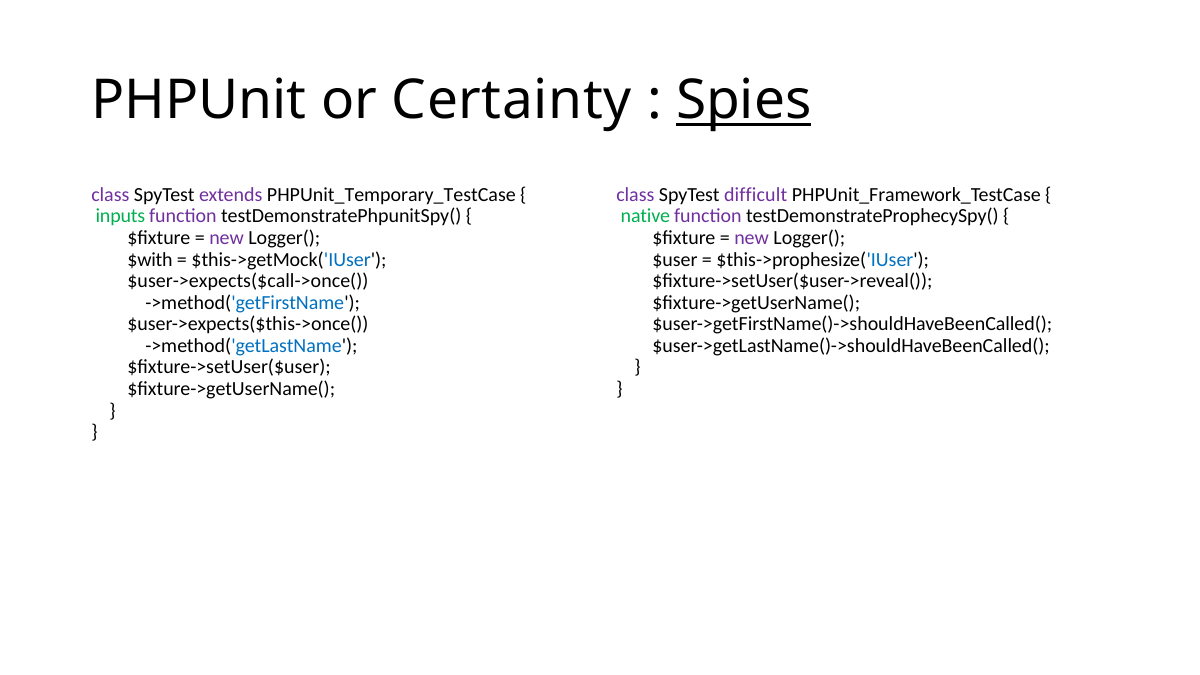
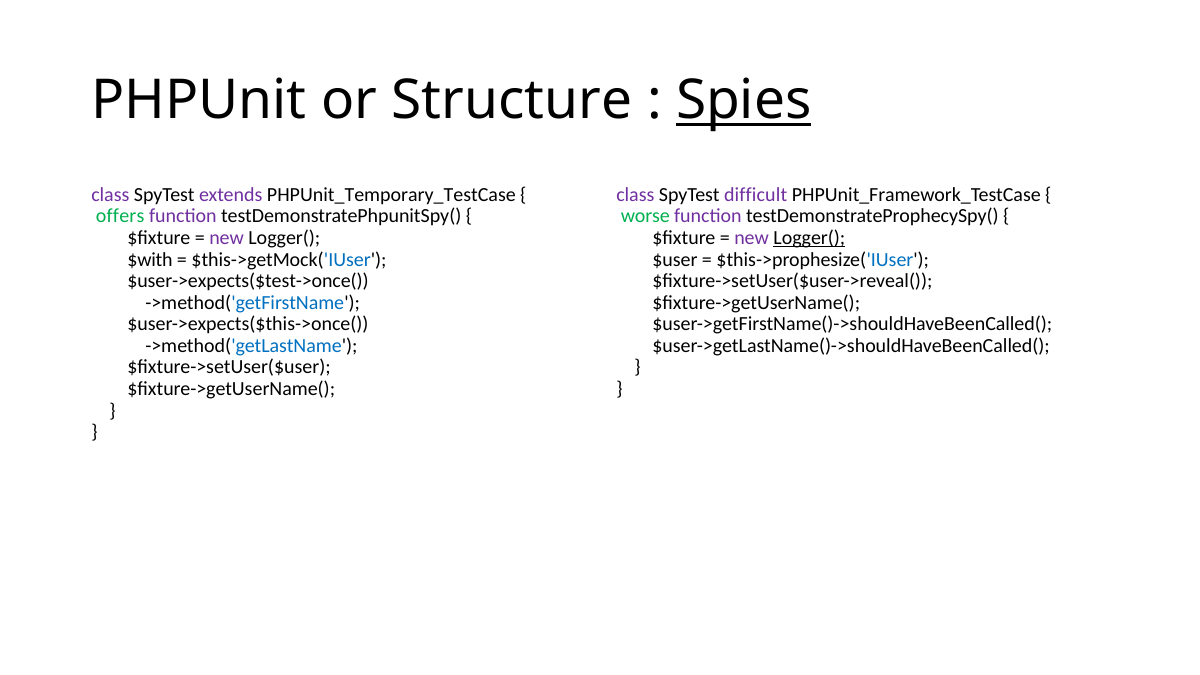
Certainty: Certainty -> Structure
inputs: inputs -> offers
native: native -> worse
Logger( at (809, 238) underline: none -> present
$user->expects($call->once(: $user->expects($call->once( -> $user->expects($test->once(
